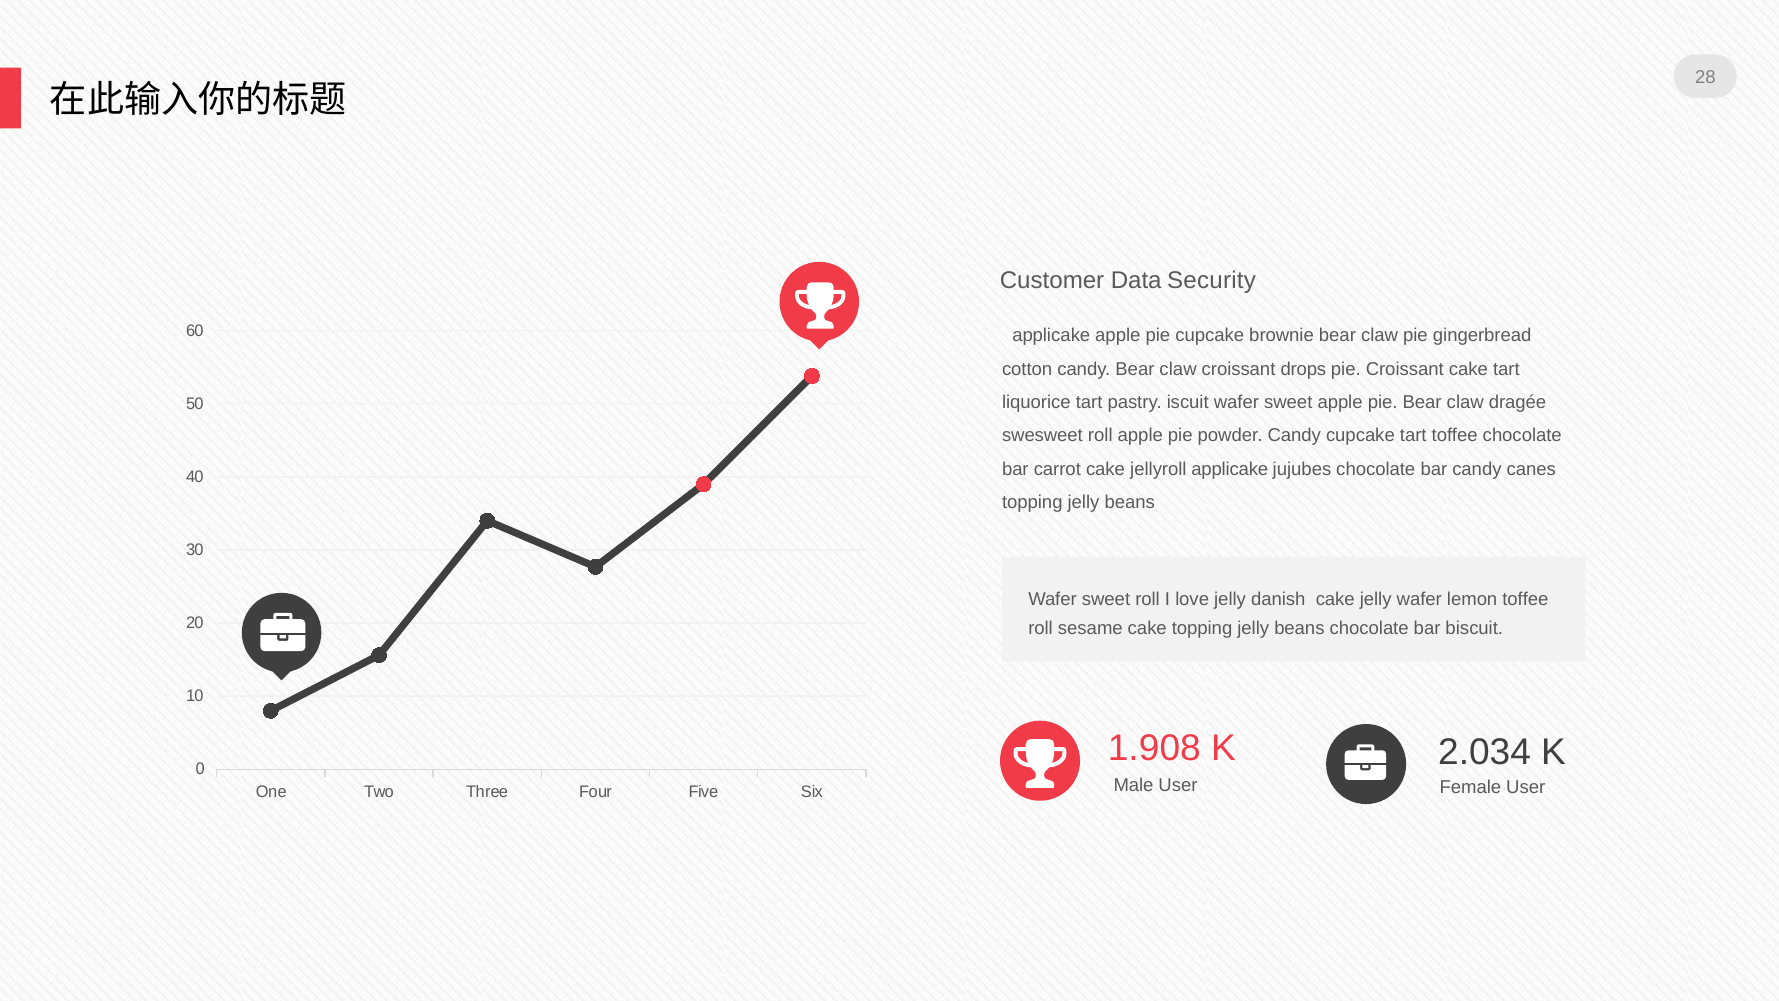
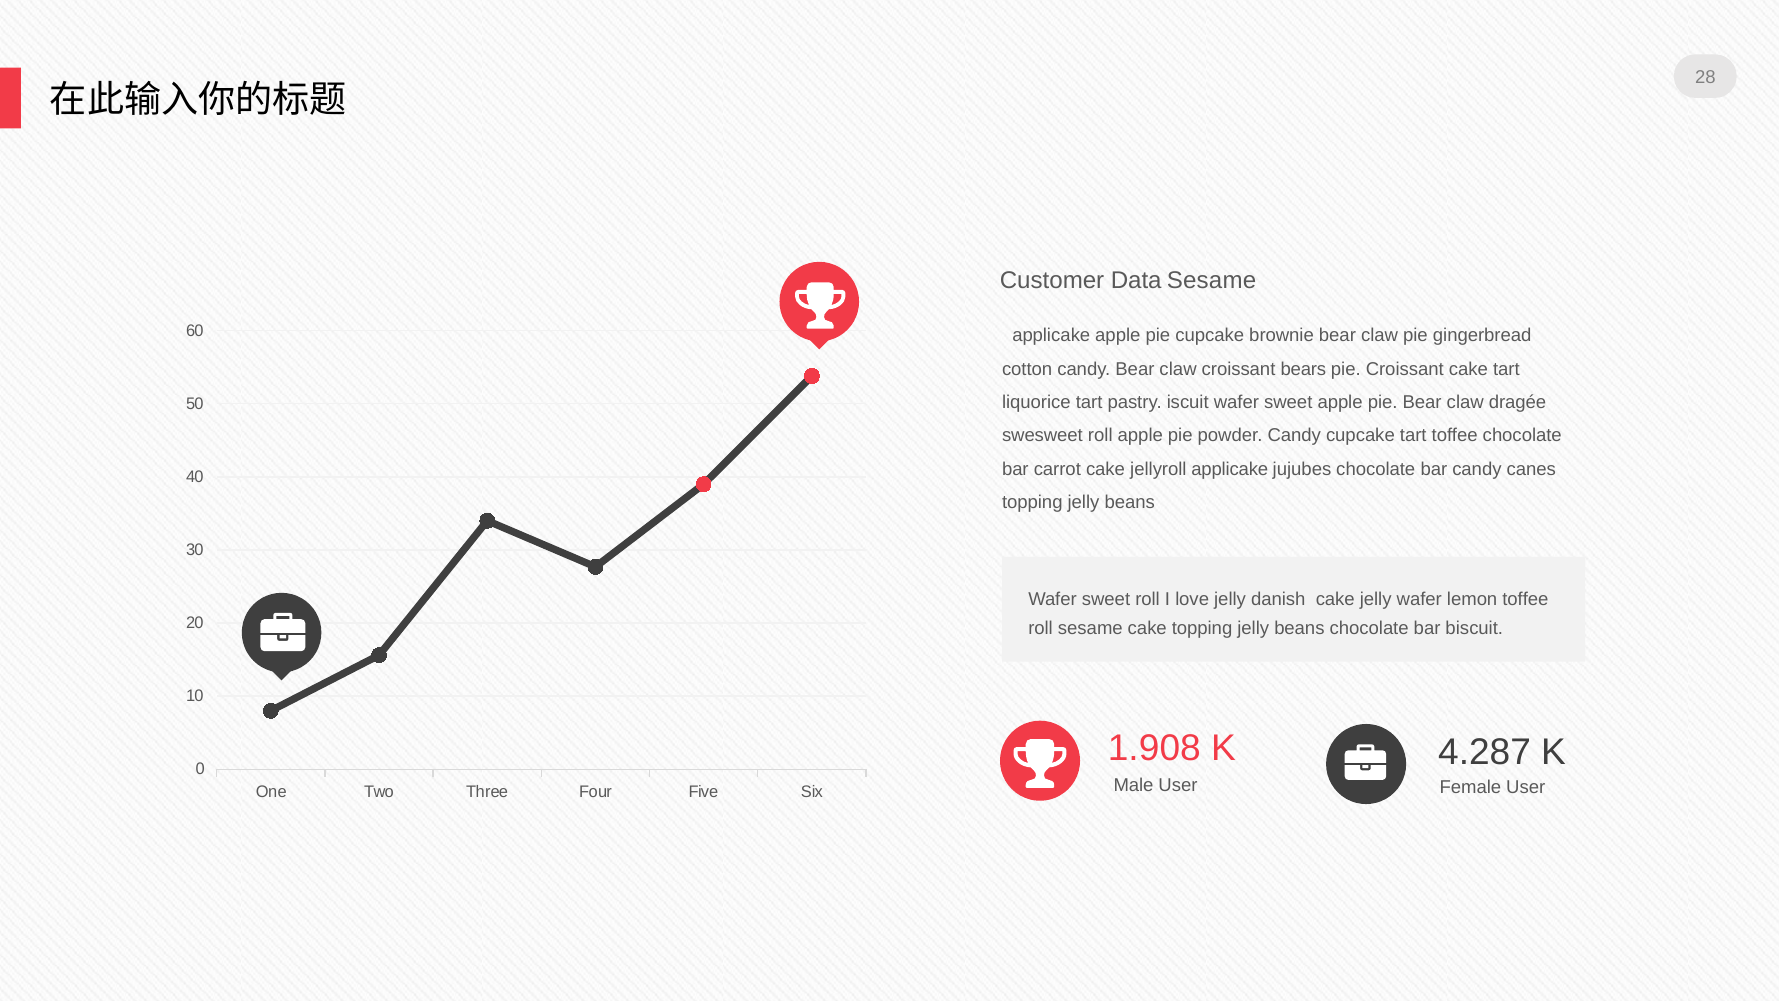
Data Security: Security -> Sesame
drops: drops -> bears
2.034: 2.034 -> 4.287
